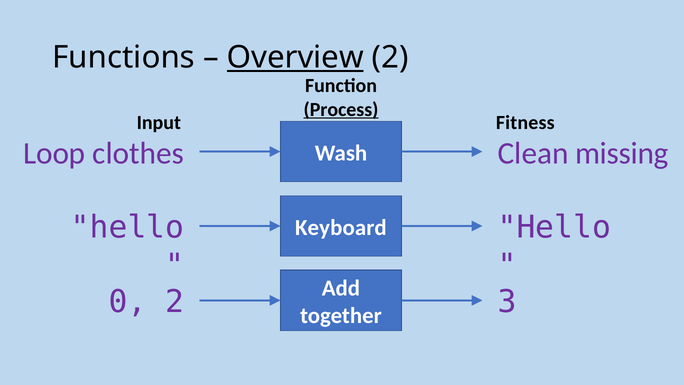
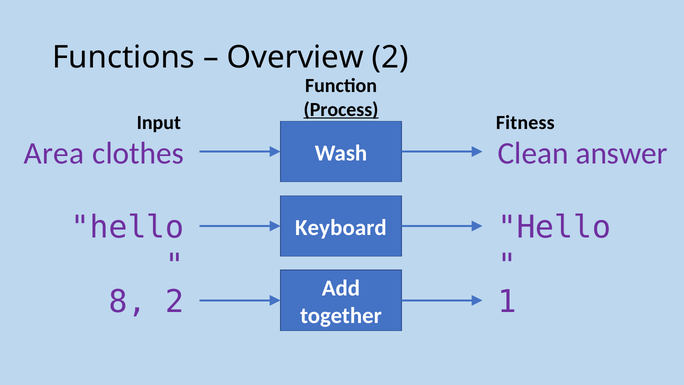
Overview underline: present -> none
Loop: Loop -> Area
missing: missing -> answer
0: 0 -> 8
3: 3 -> 1
